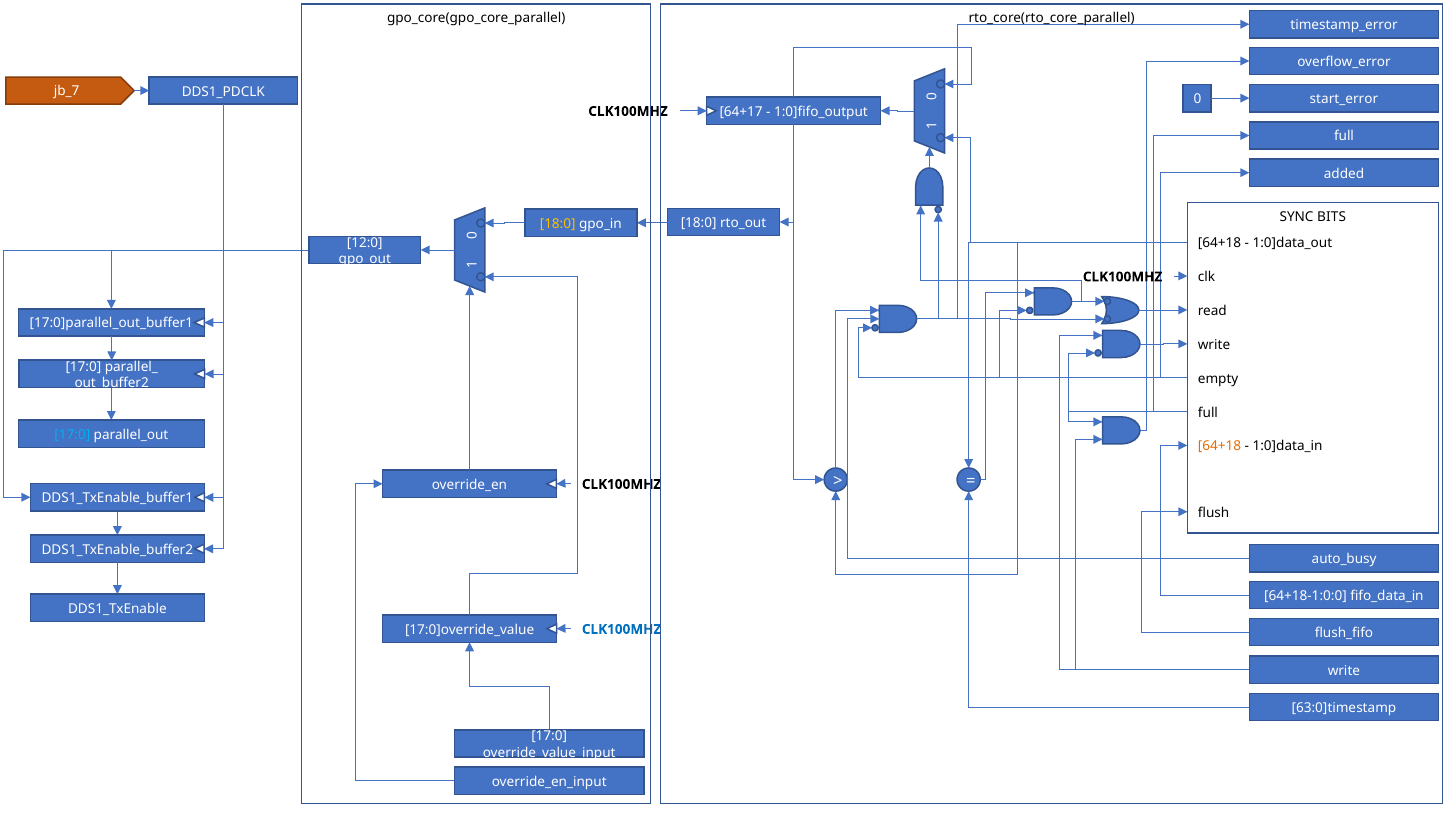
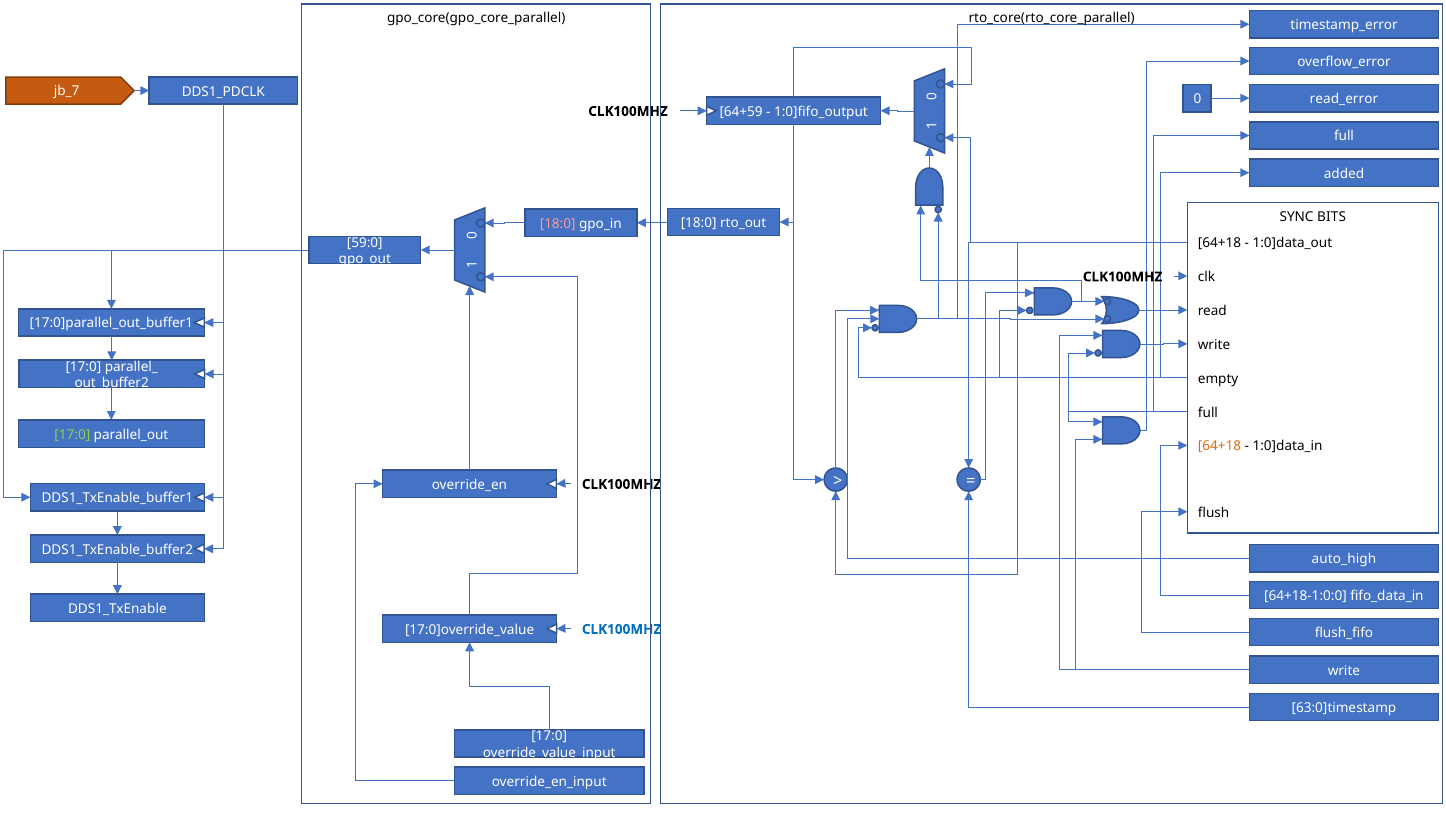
start_error: start_error -> read_error
64+17: 64+17 -> 64+59
18:0 at (558, 224) colour: yellow -> pink
12:0: 12:0 -> 59:0
17:0 at (72, 435) colour: light blue -> light green
auto_busy: auto_busy -> auto_high
